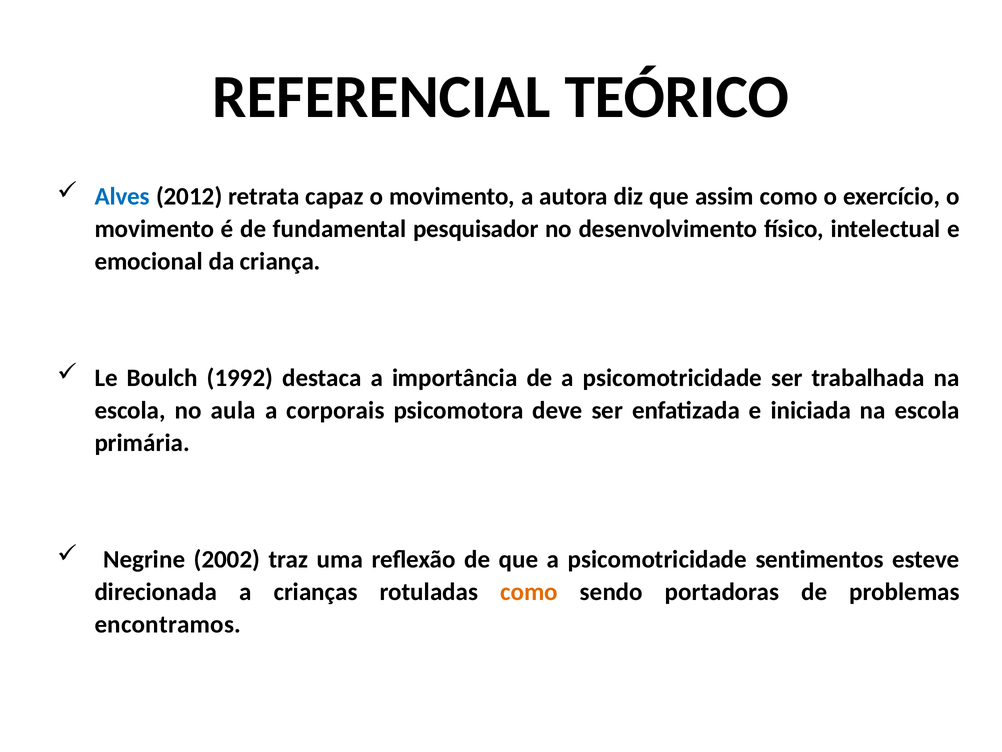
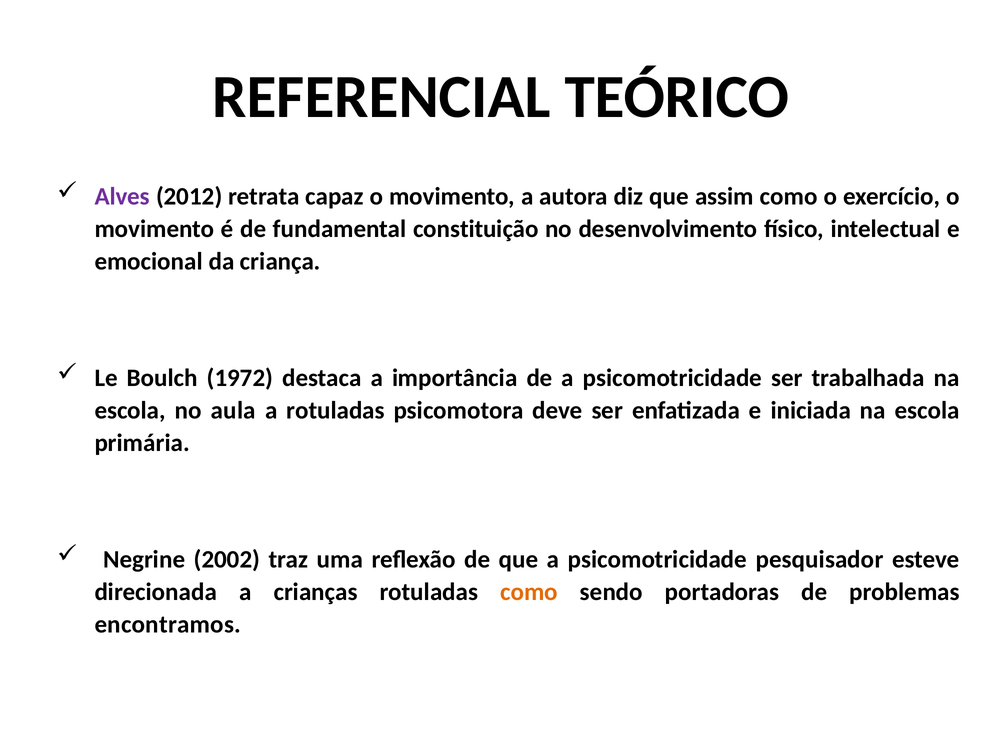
Alves colour: blue -> purple
pesquisador: pesquisador -> constituição
1992: 1992 -> 1972
a corporais: corporais -> rotuladas
sentimentos: sentimentos -> pesquisador
